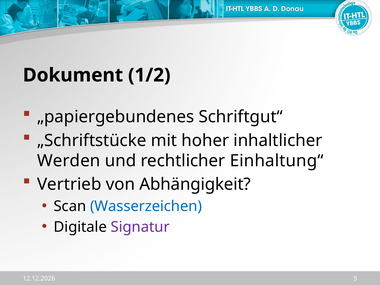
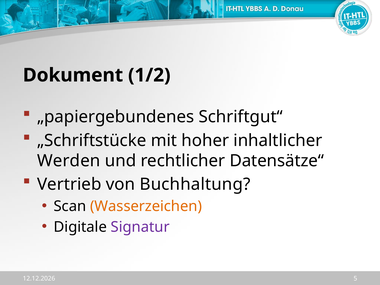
Einhaltung“: Einhaltung“ -> Datensätze“
Abhängigkeit: Abhängigkeit -> Buchhaltung
Wasserzeichen colour: blue -> orange
